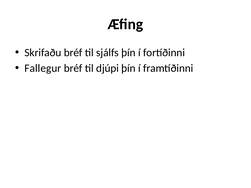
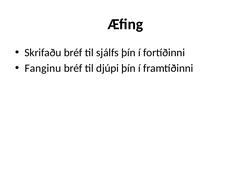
Fallegur: Fallegur -> Fanginu
